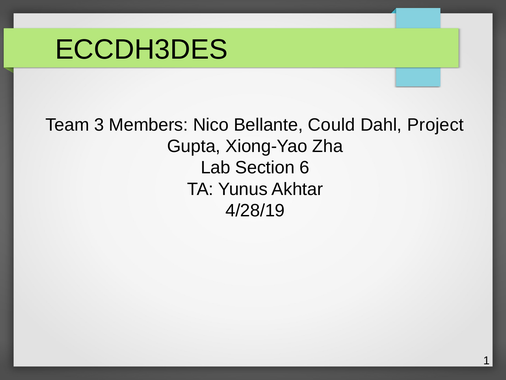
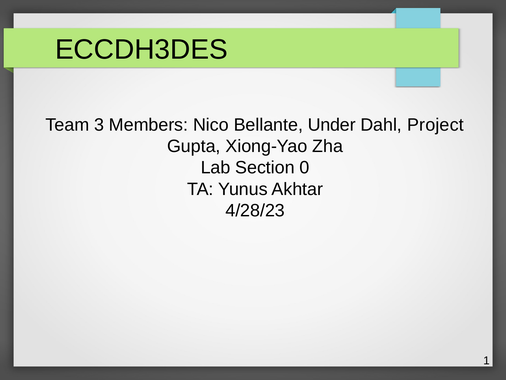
Could: Could -> Under
6: 6 -> 0
4/28/19: 4/28/19 -> 4/28/23
